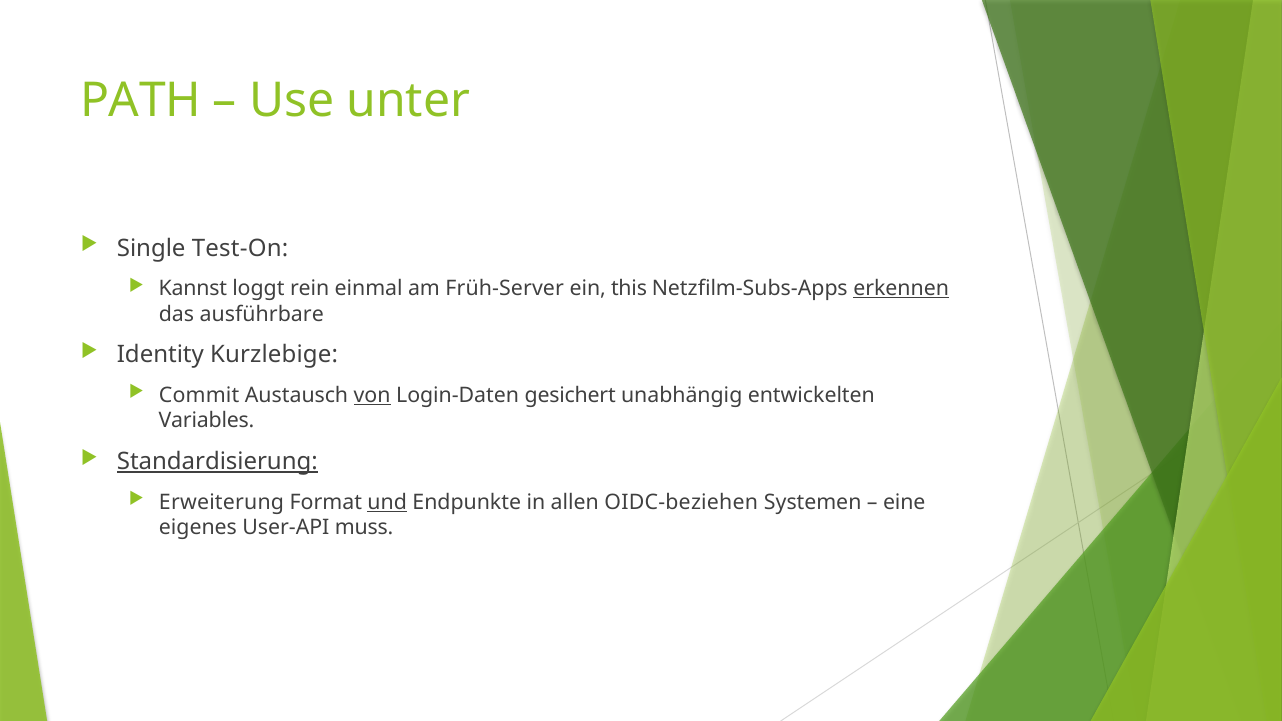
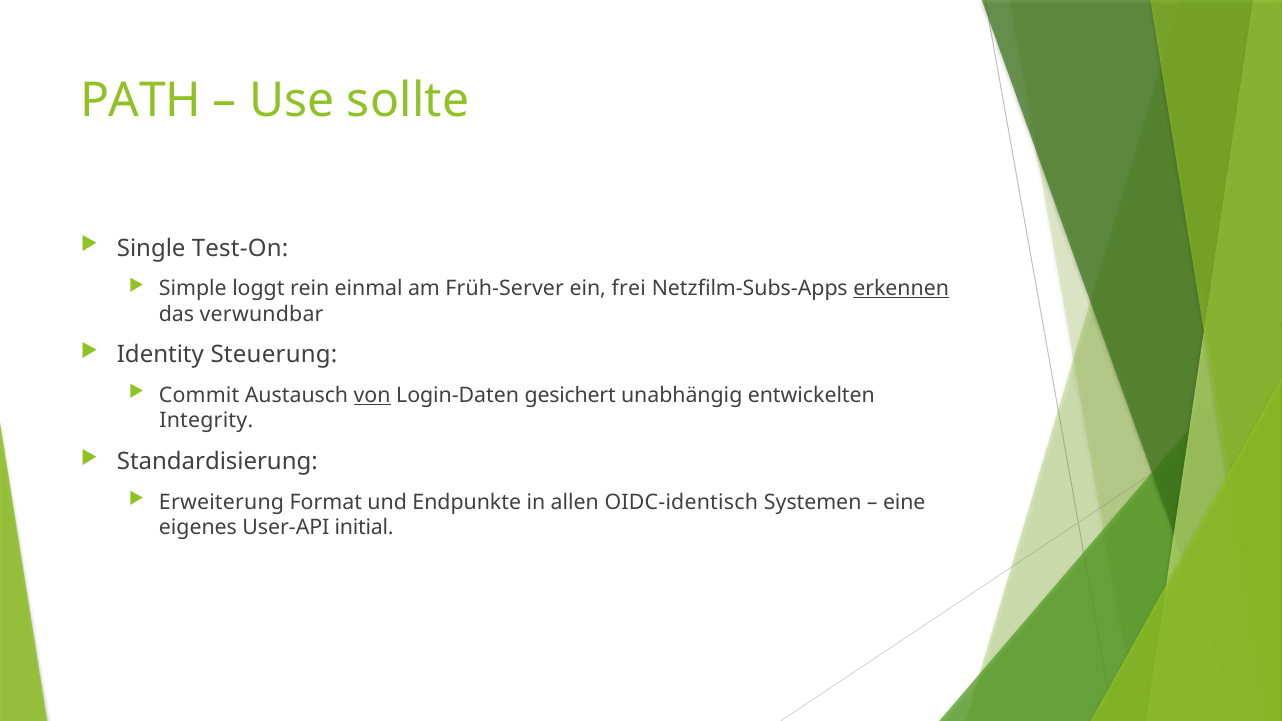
unter: unter -> sollte
Kannst: Kannst -> Simple
this: this -> frei
ausführbare: ausführbare -> verwundbar
Kurzlebige: Kurzlebige -> Steuerung
Variables: Variables -> Integrity
Standardisierung underline: present -> none
und underline: present -> none
OIDC-beziehen: OIDC-beziehen -> OIDC-identisch
muss: muss -> initial
